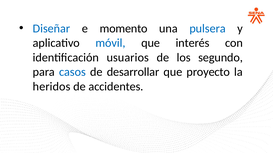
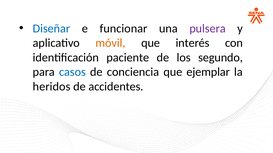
momento: momento -> funcionar
pulsera colour: blue -> purple
móvil colour: blue -> orange
usuarios: usuarios -> paciente
desarrollar: desarrollar -> conciencia
proyecto: proyecto -> ejemplar
